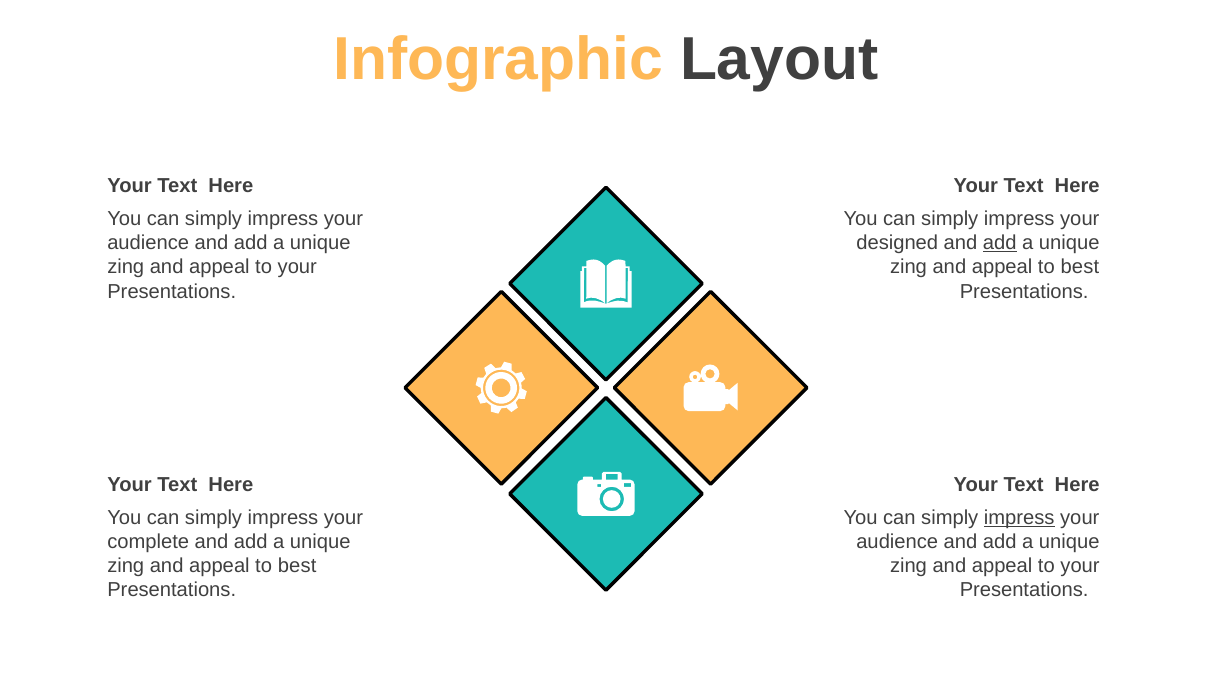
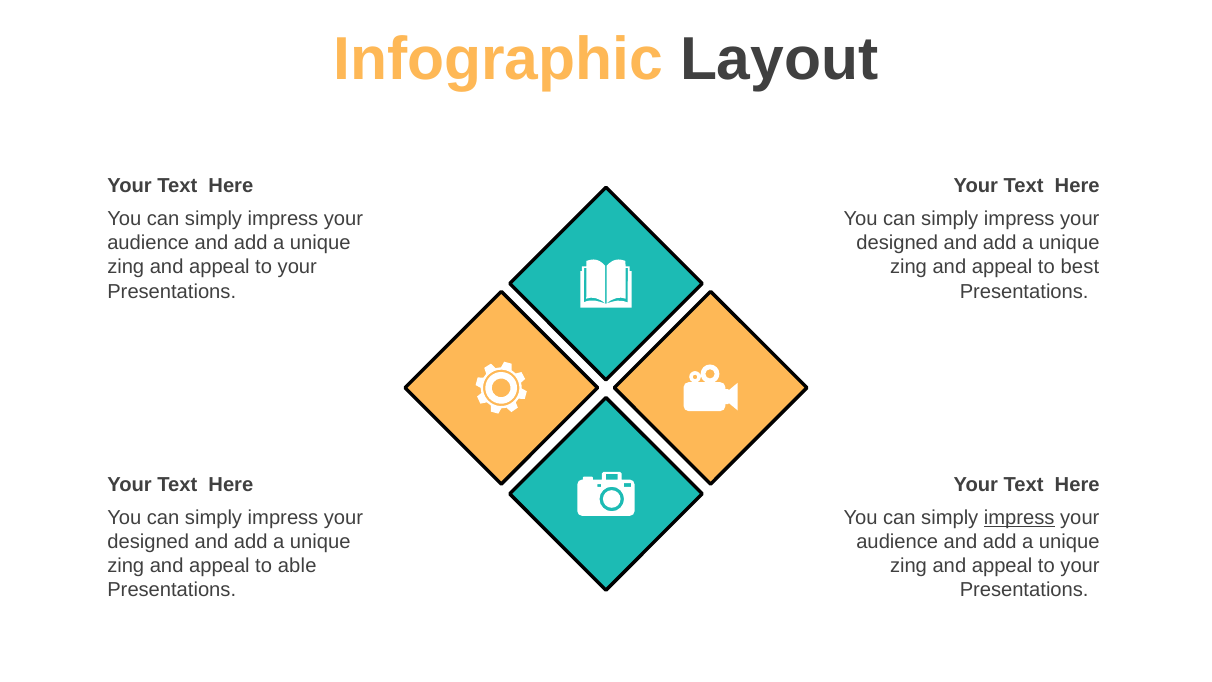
add at (1000, 243) underline: present -> none
complete at (148, 542): complete -> designed
best at (297, 566): best -> able
